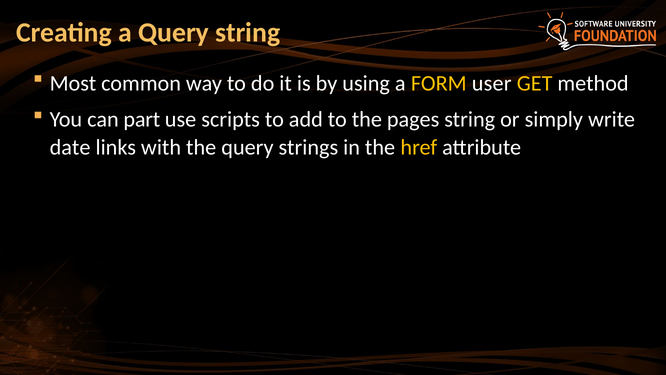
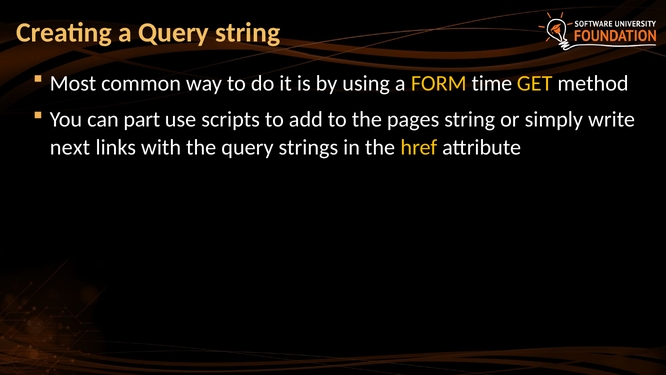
user: user -> time
date: date -> next
